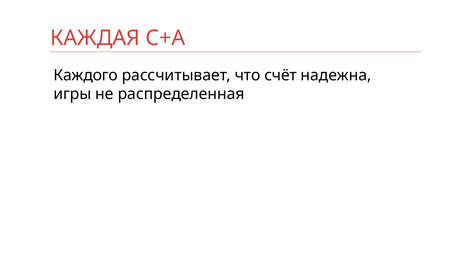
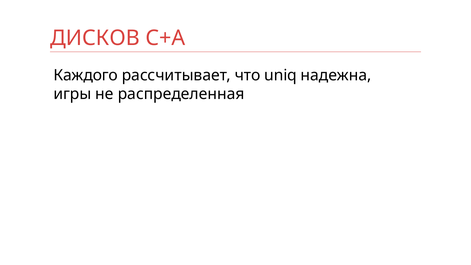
КАЖДАЯ: КАЖДАЯ -> ДИСКОВ
счёт: счёт -> uniq
